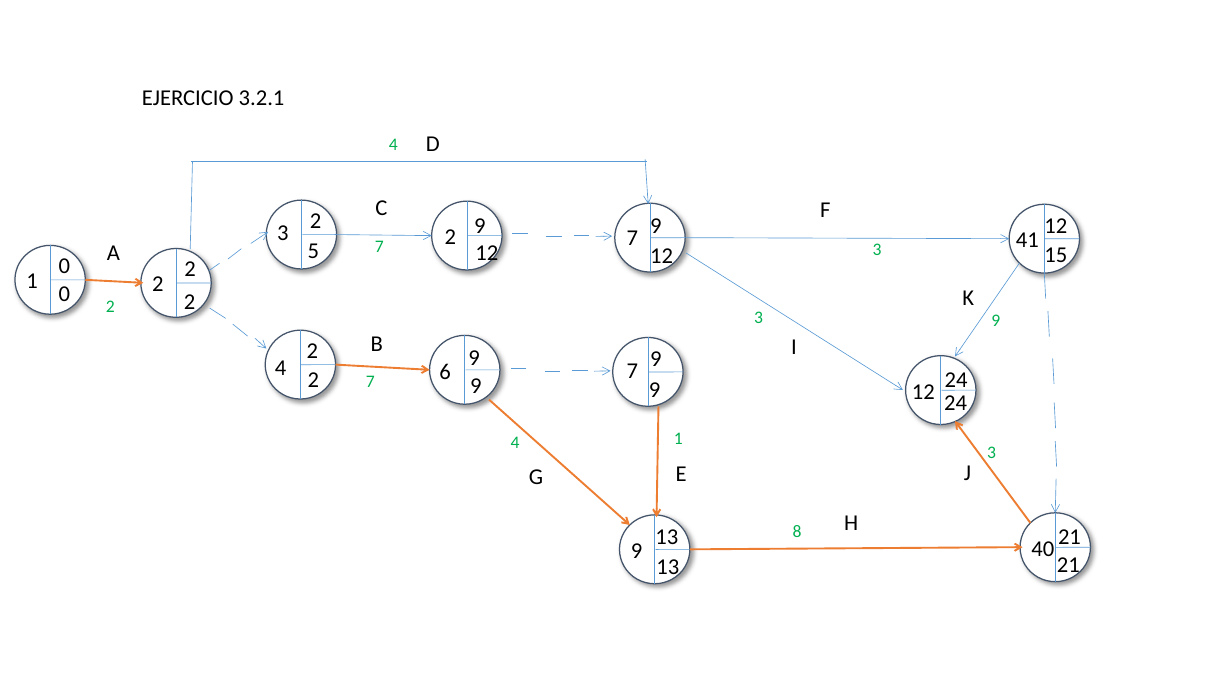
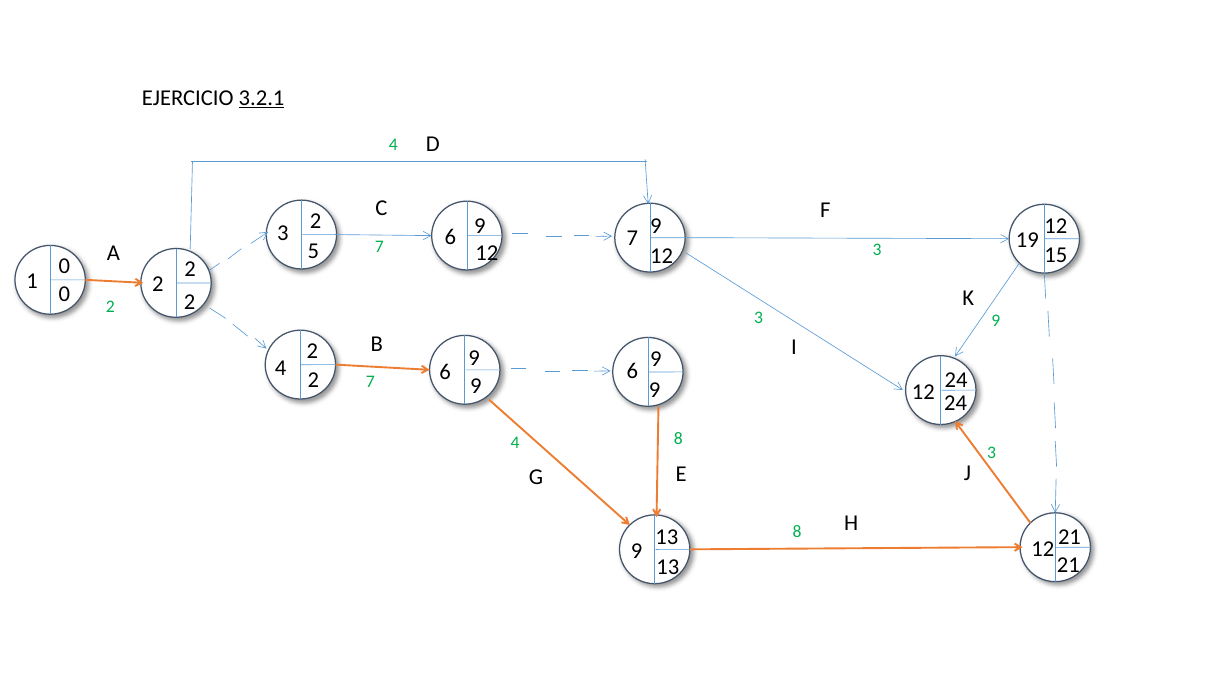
3.2.1 underline: none -> present
2 at (450, 237): 2 -> 6
41: 41 -> 19
6 7: 7 -> 6
4 1: 1 -> 8
9 40: 40 -> 12
